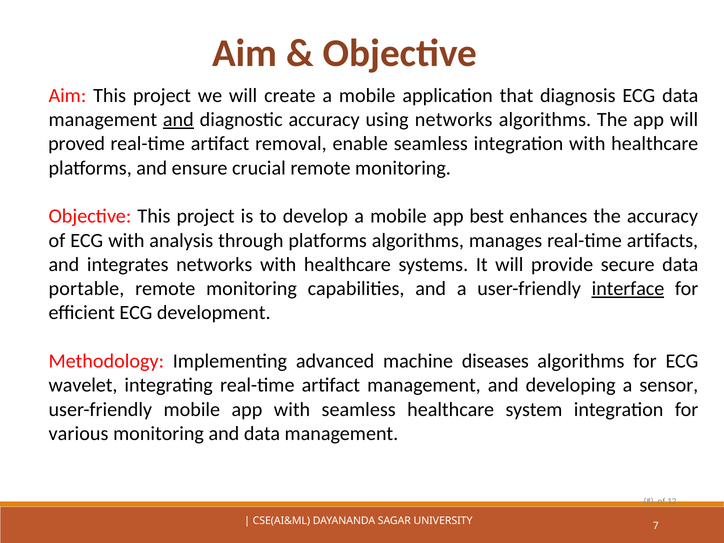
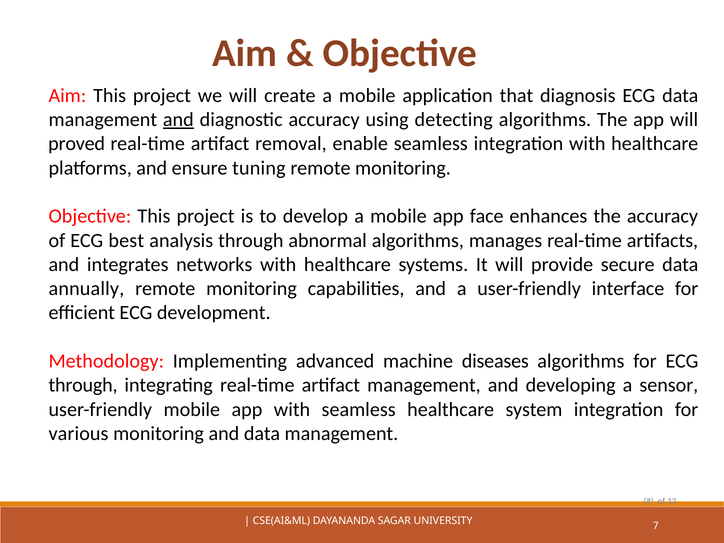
using networks: networks -> detecting
crucial: crucial -> tuning
best: best -> face
ECG with: with -> best
through platforms: platforms -> abnormal
portable: portable -> annually
interface underline: present -> none
wavelet at (83, 385): wavelet -> through
